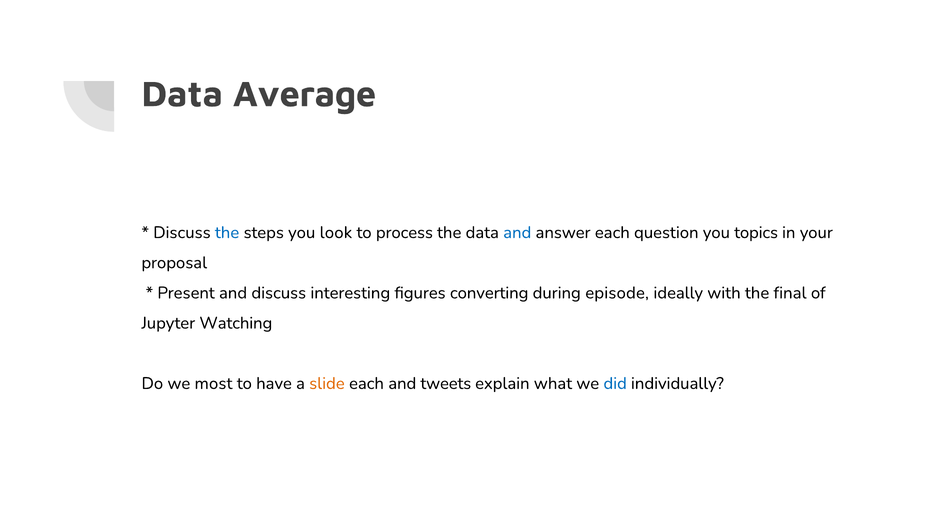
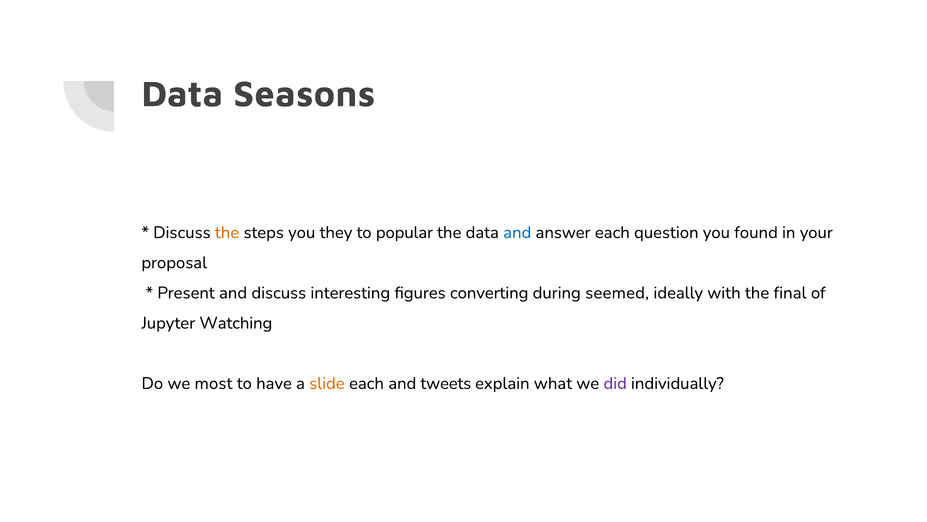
Average: Average -> Seasons
the at (227, 232) colour: blue -> orange
look: look -> they
process: process -> popular
topics: topics -> found
episode: episode -> seemed
did colour: blue -> purple
